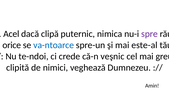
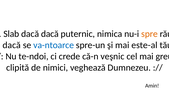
Acel: Acel -> Slab
dacă clipă: clipă -> dacă
spre colour: purple -> orange
orice at (12, 45): orice -> dacă
